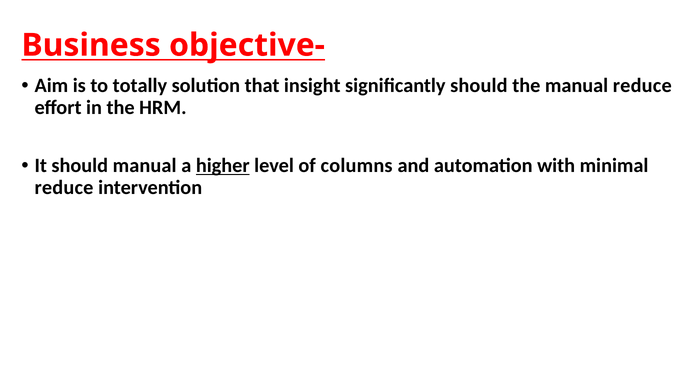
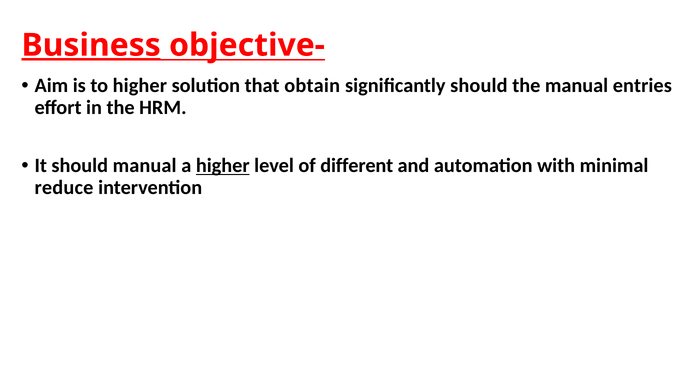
Business underline: none -> present
to totally: totally -> higher
insight: insight -> obtain
manual reduce: reduce -> entries
columns: columns -> different
